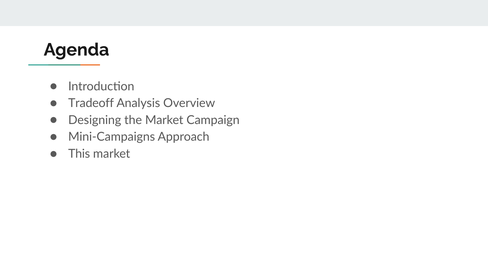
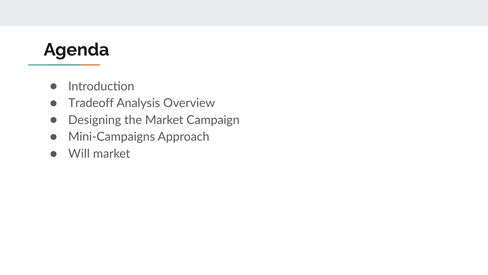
This: This -> Will
